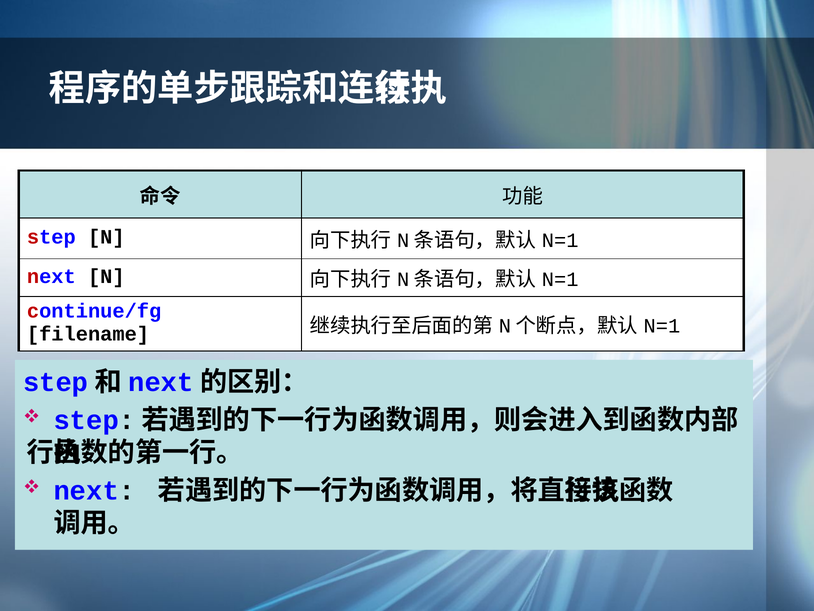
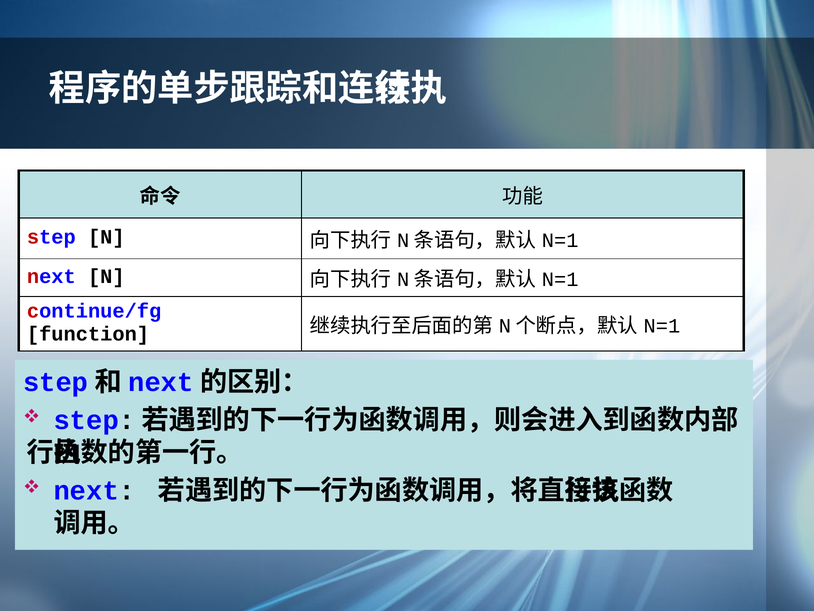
filename: filename -> function
